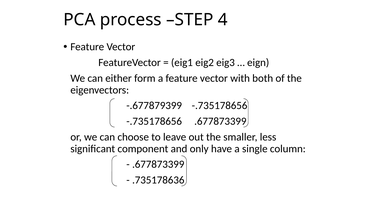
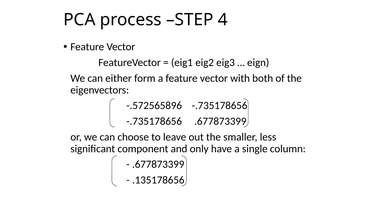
-.677879399: -.677879399 -> -.572565896
.735178636: .735178636 -> .135178656
